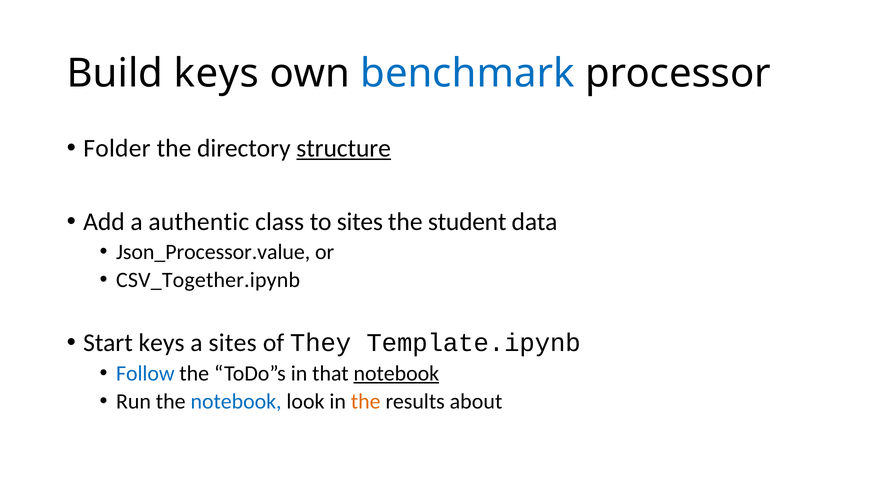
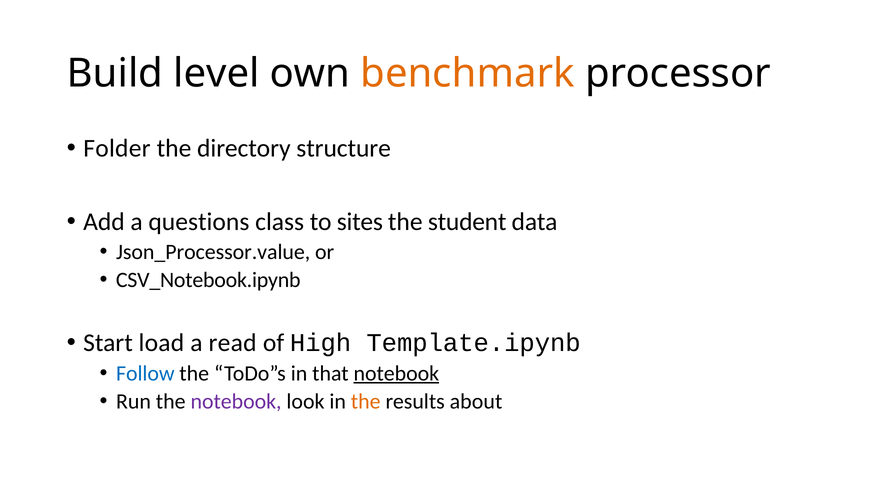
Build keys: keys -> level
benchmark colour: blue -> orange
structure underline: present -> none
authentic: authentic -> questions
CSV_Together.ipynb: CSV_Together.ipynb -> CSV_Notebook.ipynb
Start keys: keys -> load
a sites: sites -> read
They: They -> High
notebook at (236, 401) colour: blue -> purple
